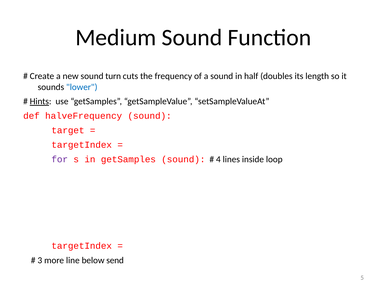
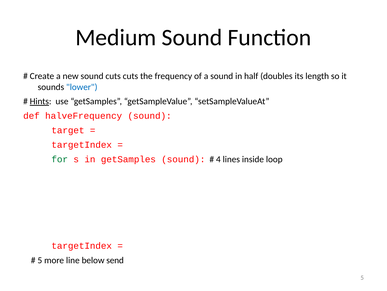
sound turn: turn -> cuts
for colour: purple -> green
3 at (40, 260): 3 -> 5
